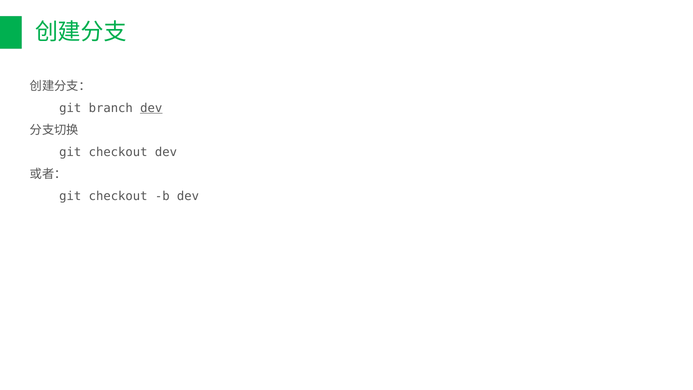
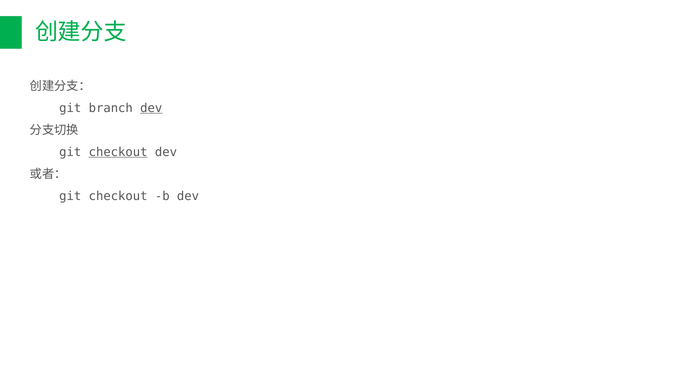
checkout at (118, 152) underline: none -> present
